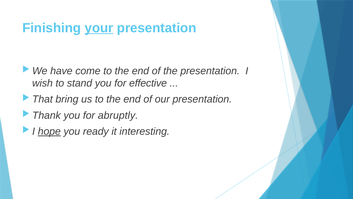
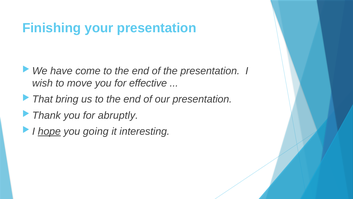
your underline: present -> none
stand: stand -> move
ready: ready -> going
